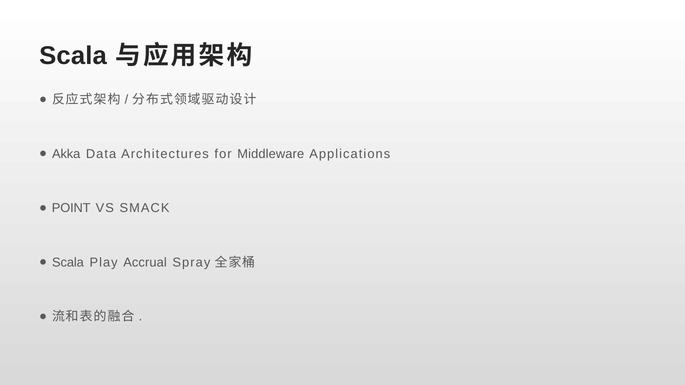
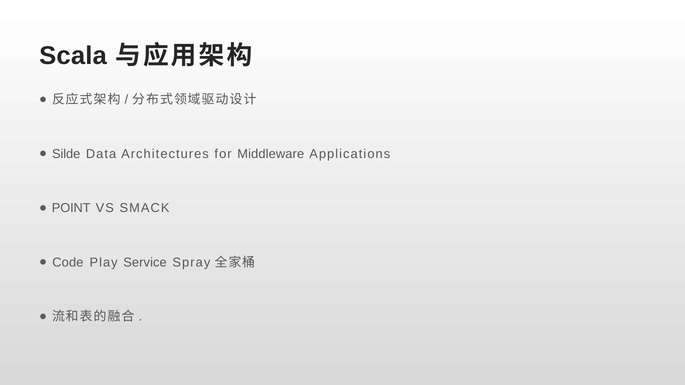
Akka: Akka -> Silde
Scala at (68, 263): Scala -> Code
Accrual: Accrual -> Service
